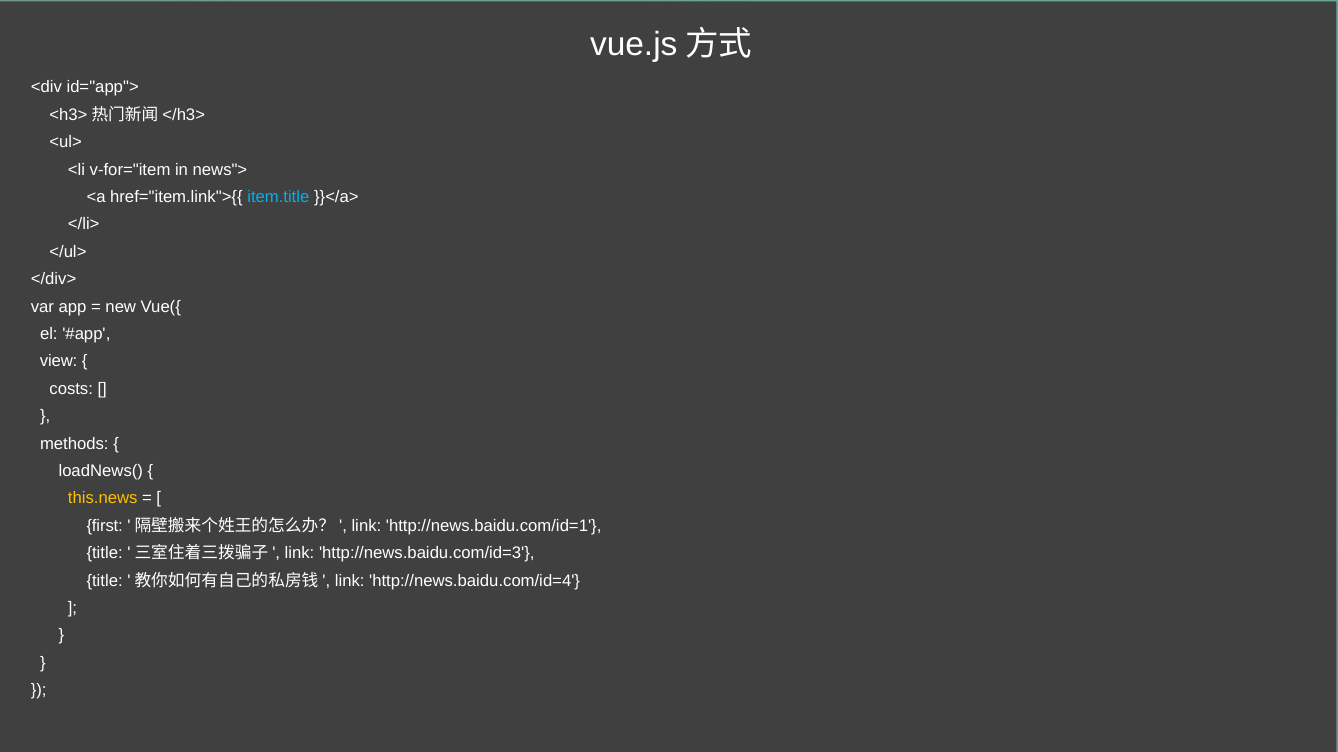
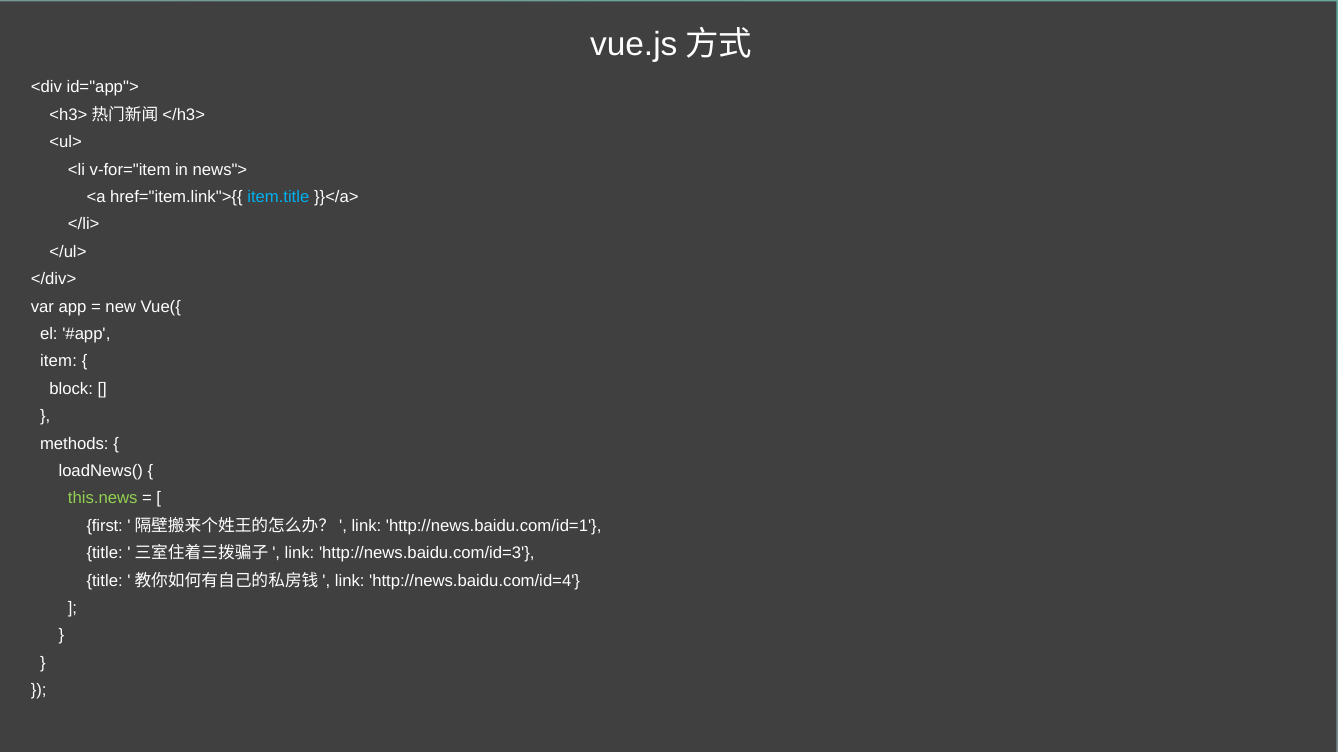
view: view -> item
costs: costs -> block
this.news colour: yellow -> light green
